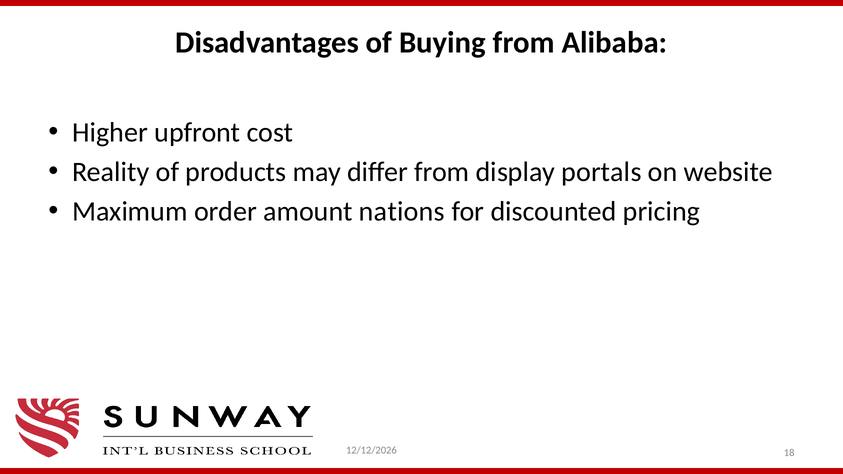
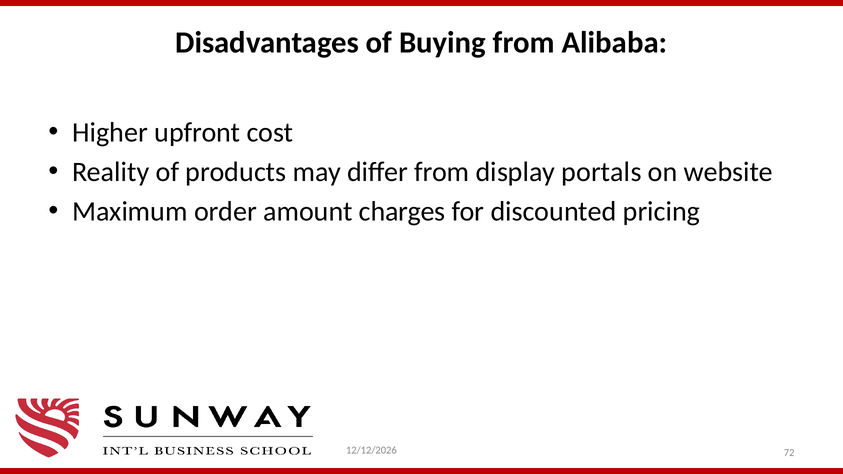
nations: nations -> charges
18: 18 -> 72
